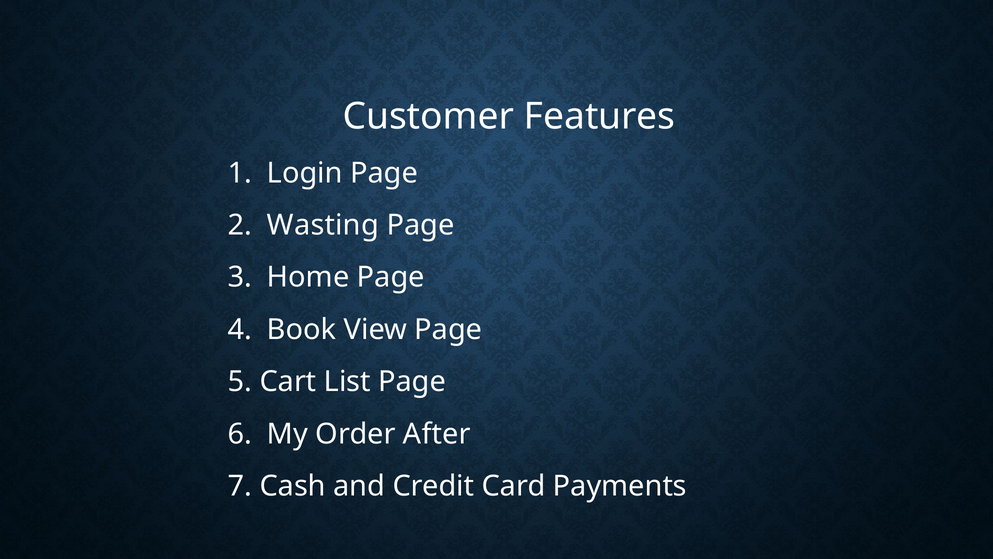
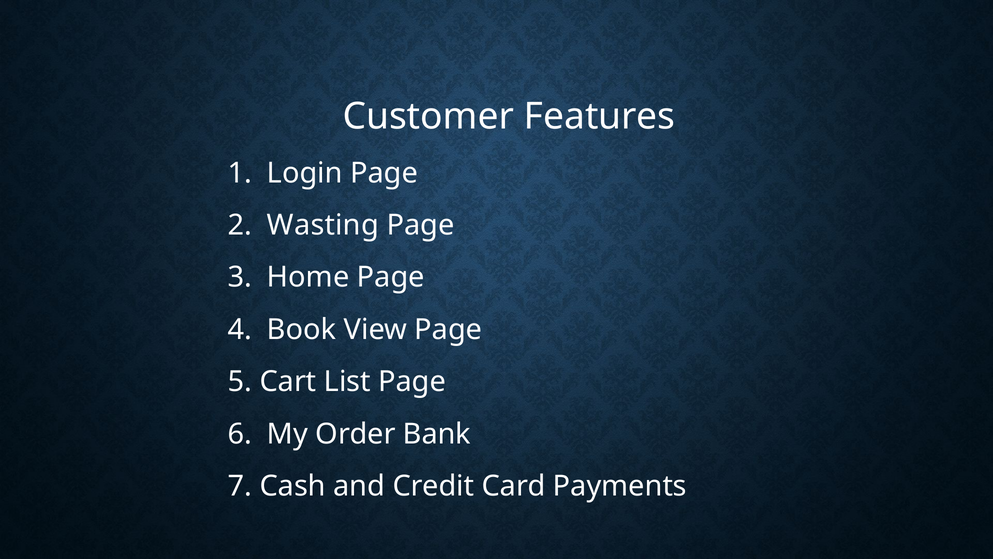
After: After -> Bank
